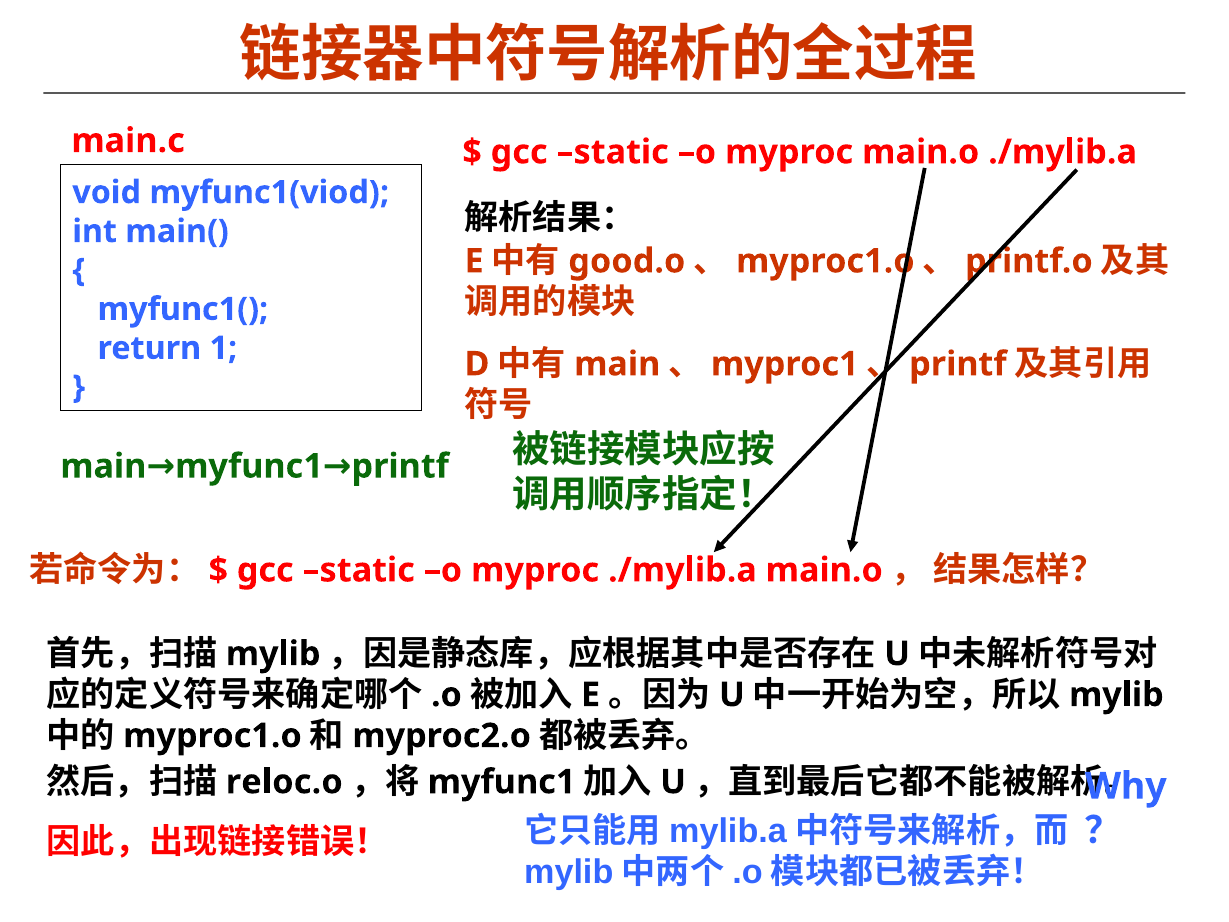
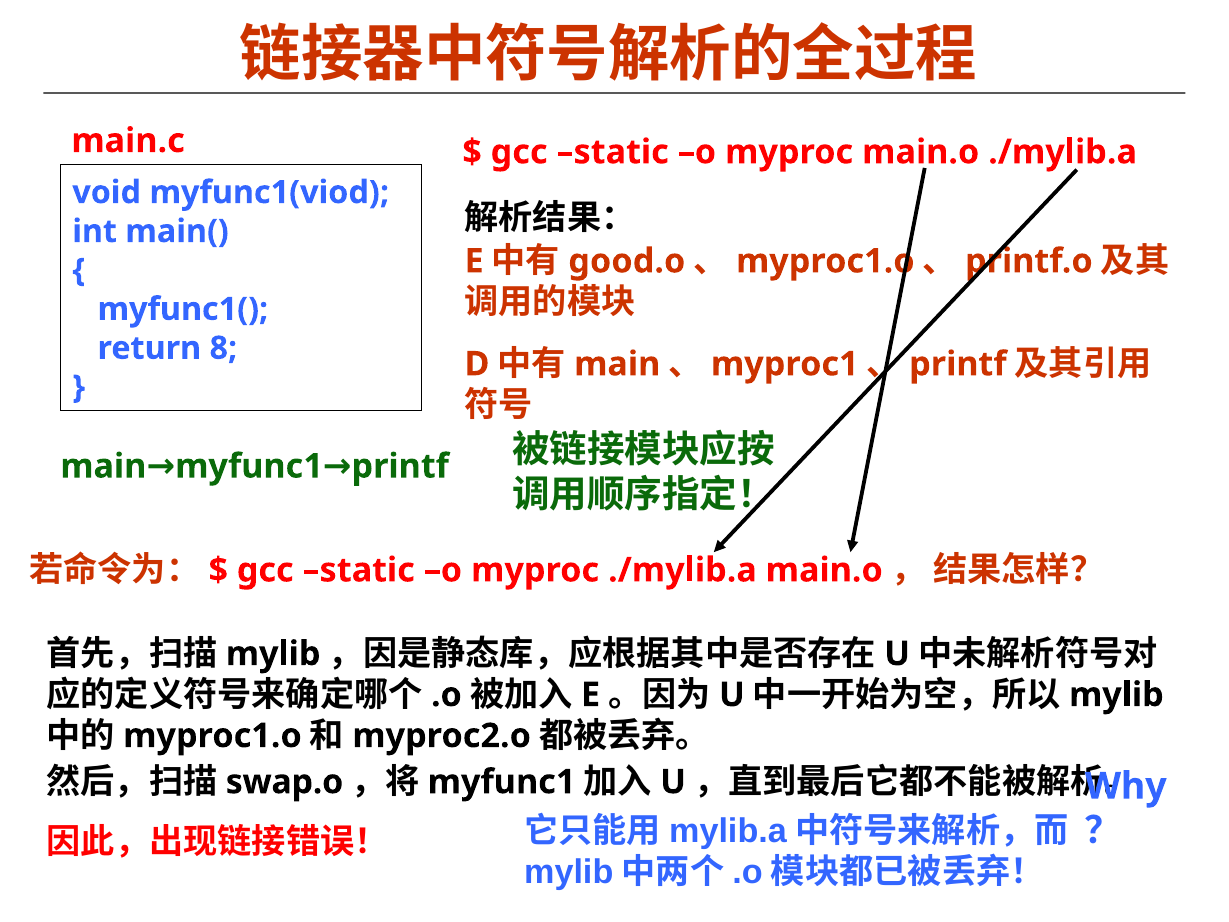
1: 1 -> 8
reloc.o: reloc.o -> swap.o
